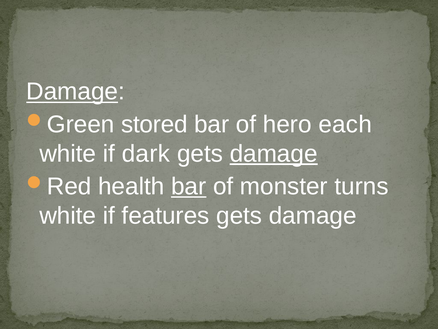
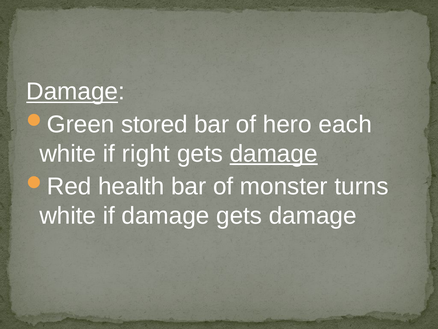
dark: dark -> right
bar at (189, 186) underline: present -> none
if features: features -> damage
